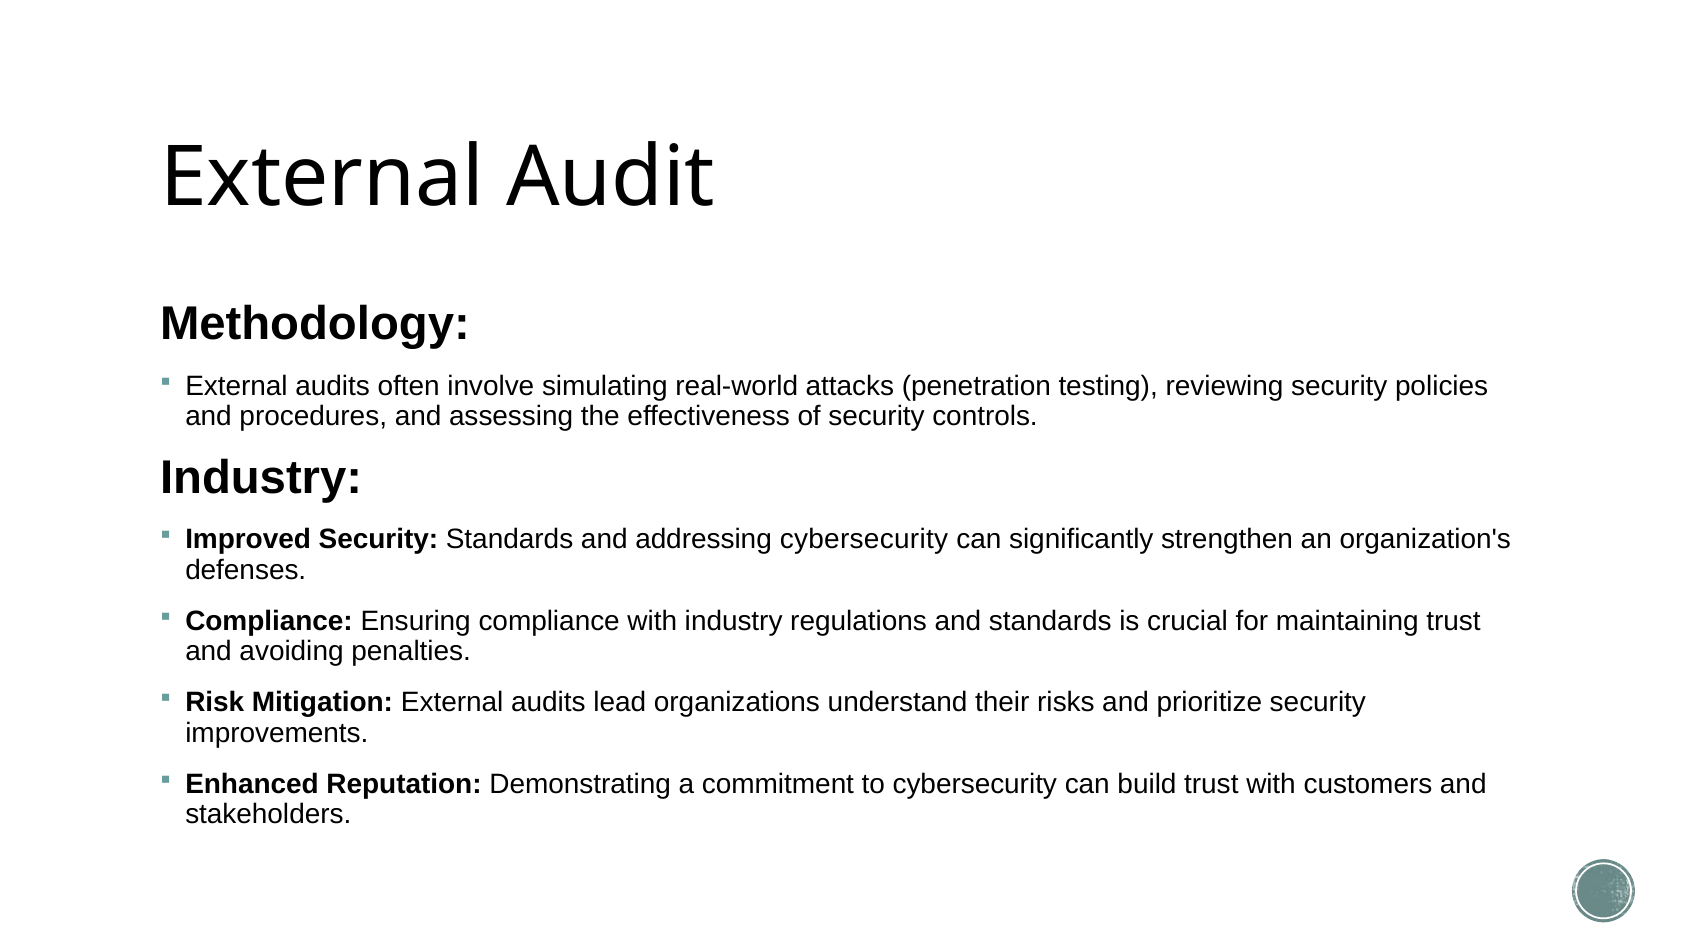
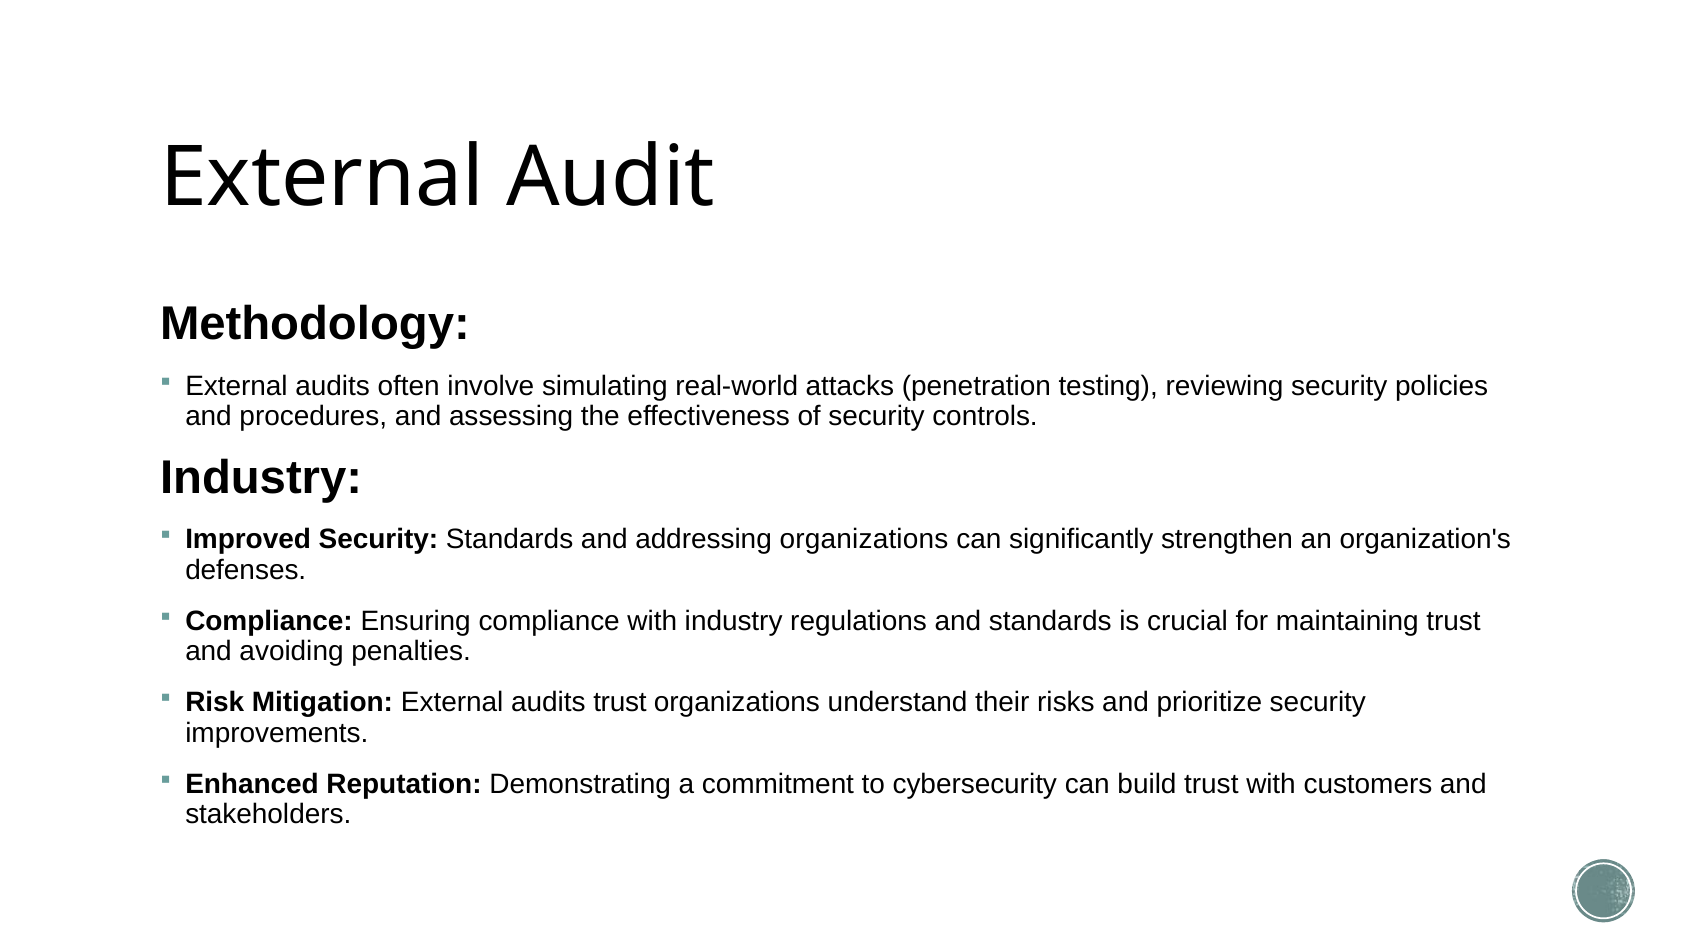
addressing cybersecurity: cybersecurity -> organizations
audits lead: lead -> trust
